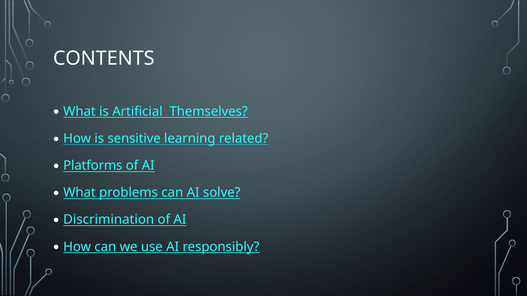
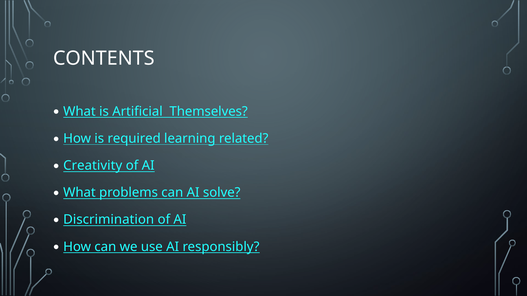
sensitive: sensitive -> required
Platforms: Platforms -> Creativity
